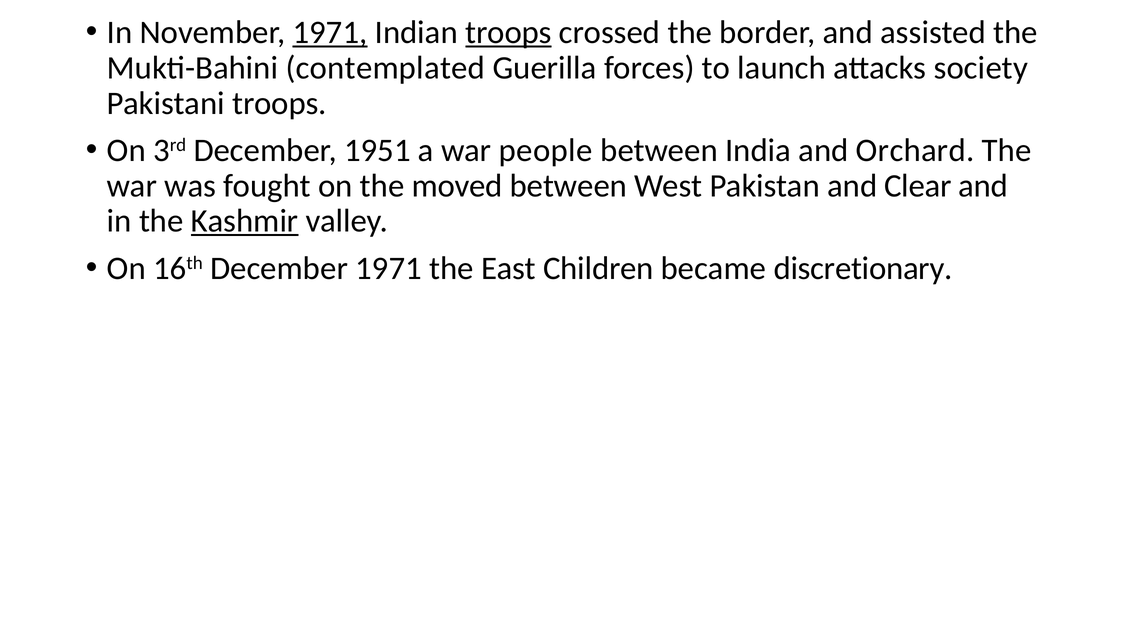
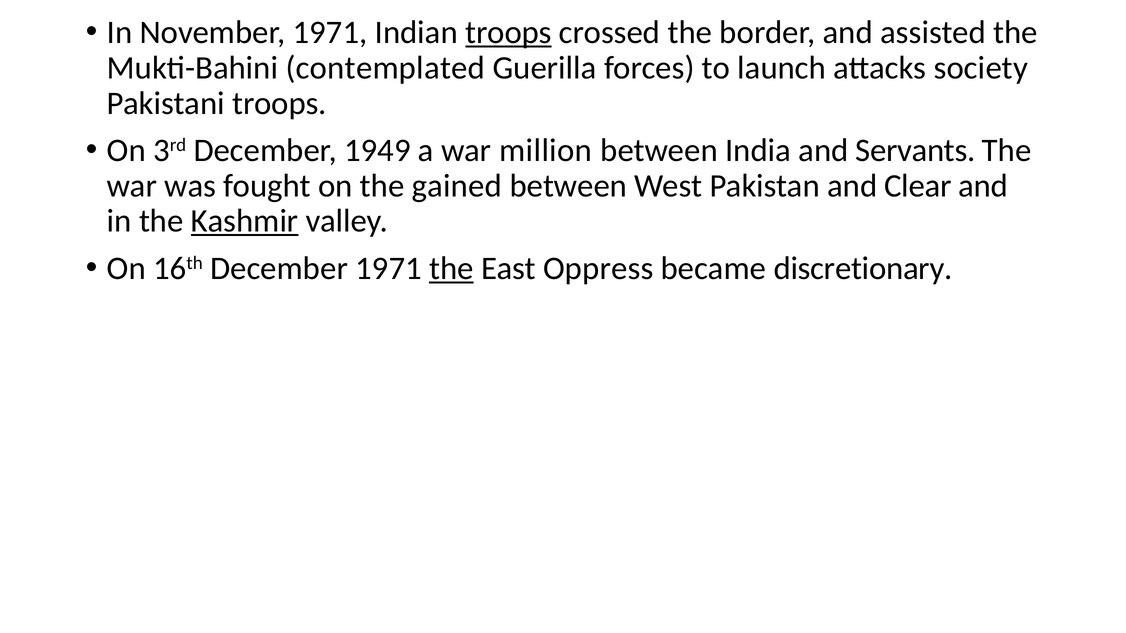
1971 at (330, 32) underline: present -> none
1951: 1951 -> 1949
people: people -> million
Orchard: Orchard -> Servants
moved: moved -> gained
the at (451, 268) underline: none -> present
Children: Children -> Oppress
